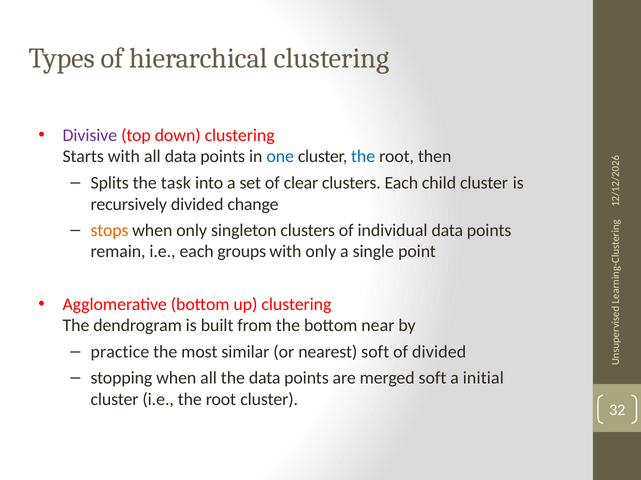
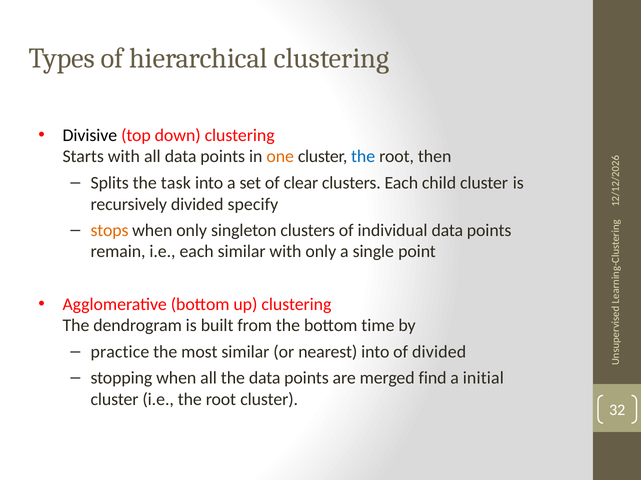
Divisive colour: purple -> black
one colour: blue -> orange
change: change -> specify
each groups: groups -> similar
near: near -> time
nearest soft: soft -> into
merged soft: soft -> find
